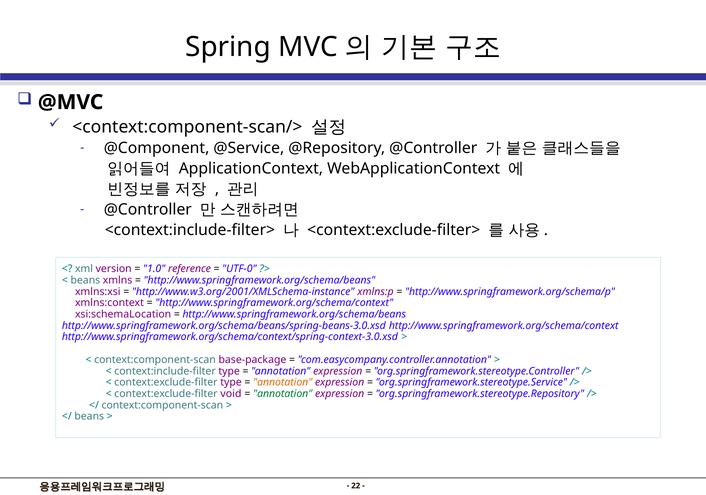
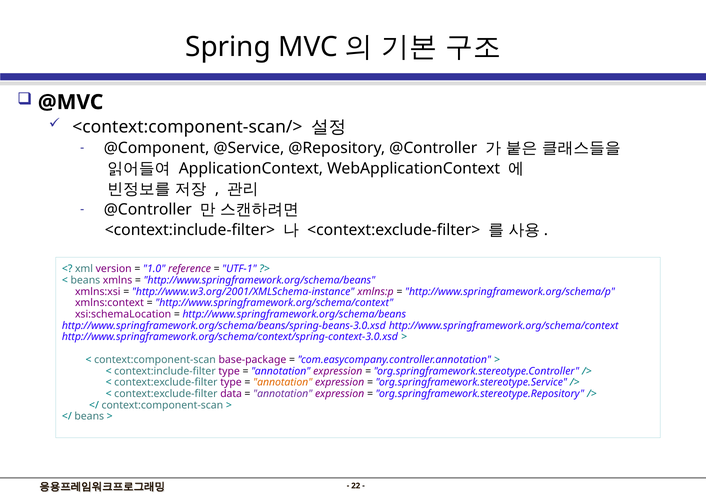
UTF-0: UTF-0 -> UTF-1
void: void -> data
annotation at (283, 394) colour: green -> purple
